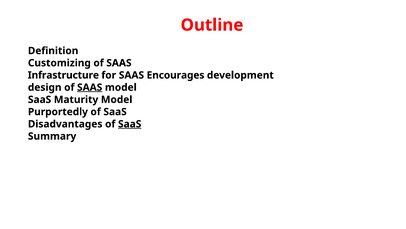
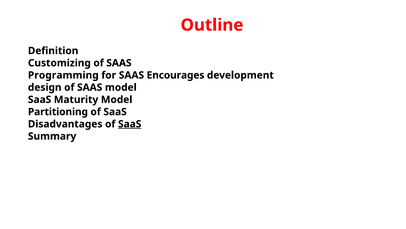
Infrastructure: Infrastructure -> Programming
SAAS at (90, 87) underline: present -> none
Purportedly: Purportedly -> Partitioning
